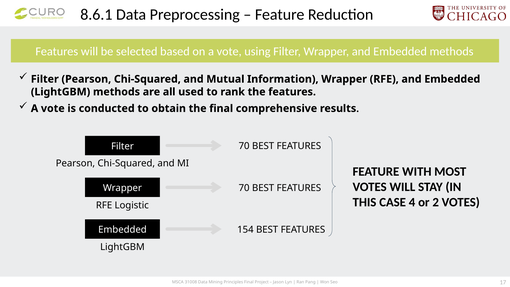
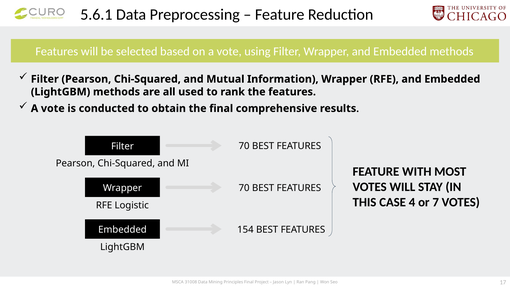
8.6.1: 8.6.1 -> 5.6.1
2: 2 -> 7
